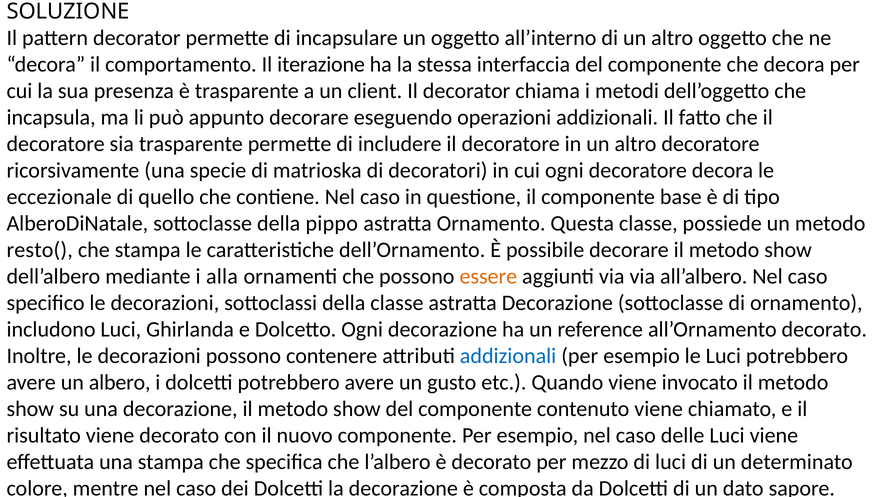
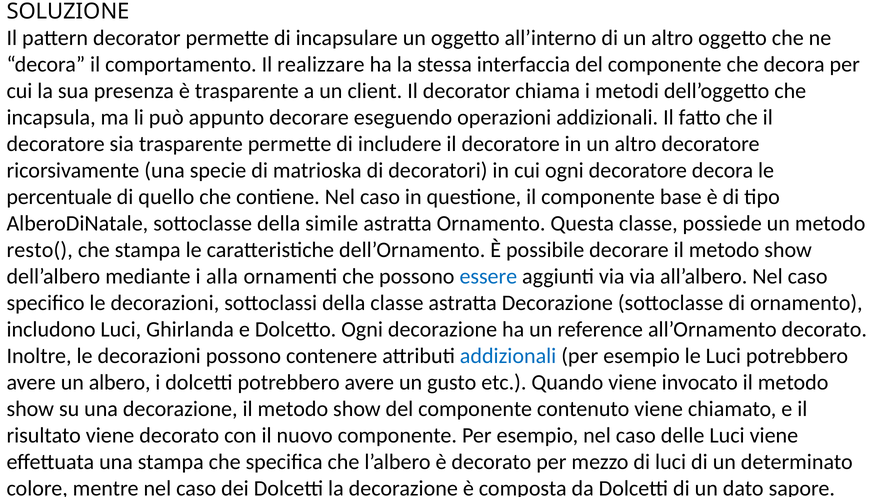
iterazione: iterazione -> realizzare
eccezionale: eccezionale -> percentuale
pippo: pippo -> simile
essere colour: orange -> blue
